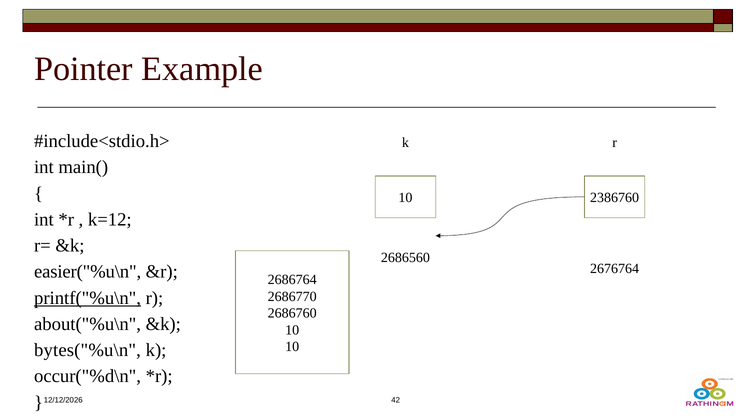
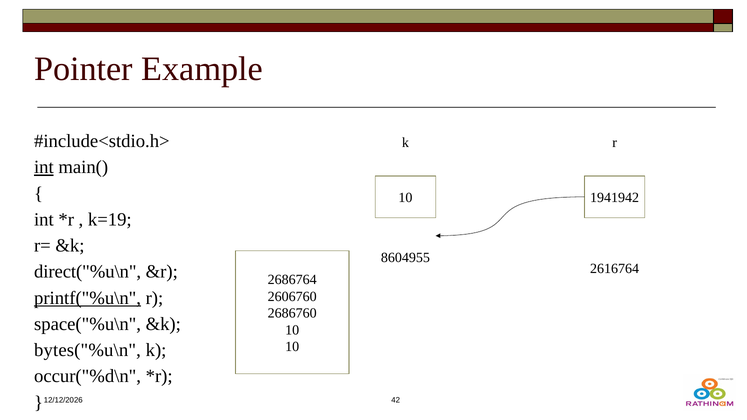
int at (44, 167) underline: none -> present
2386760: 2386760 -> 1941942
k=12: k=12 -> k=19
2686560: 2686560 -> 8604955
2676764: 2676764 -> 2616764
easier("%u\n: easier("%u\n -> direct("%u\n
2686770: 2686770 -> 2606760
about("%u\n: about("%u\n -> space("%u\n
